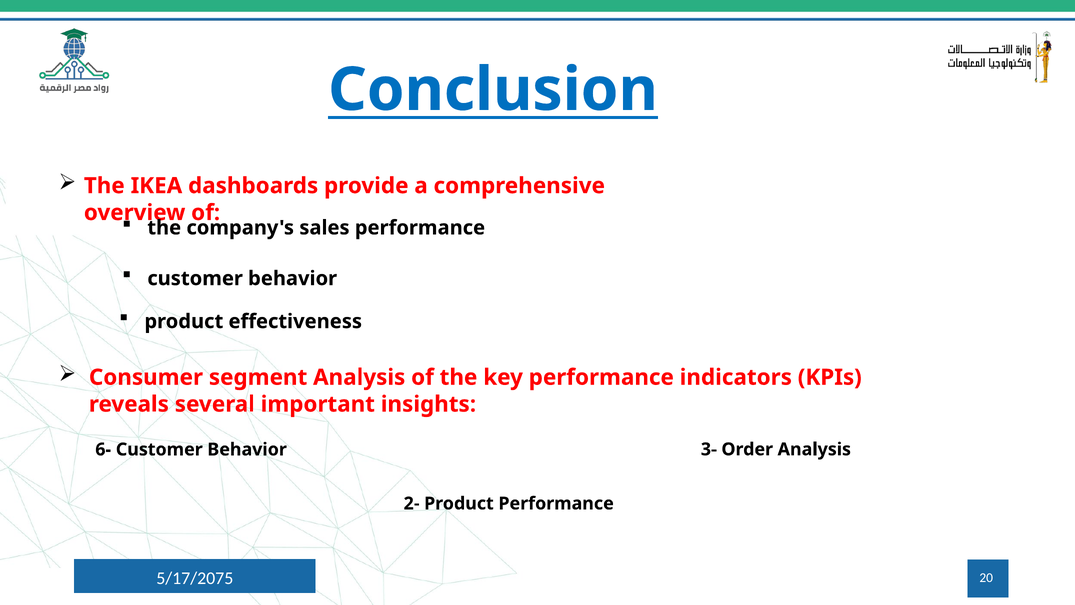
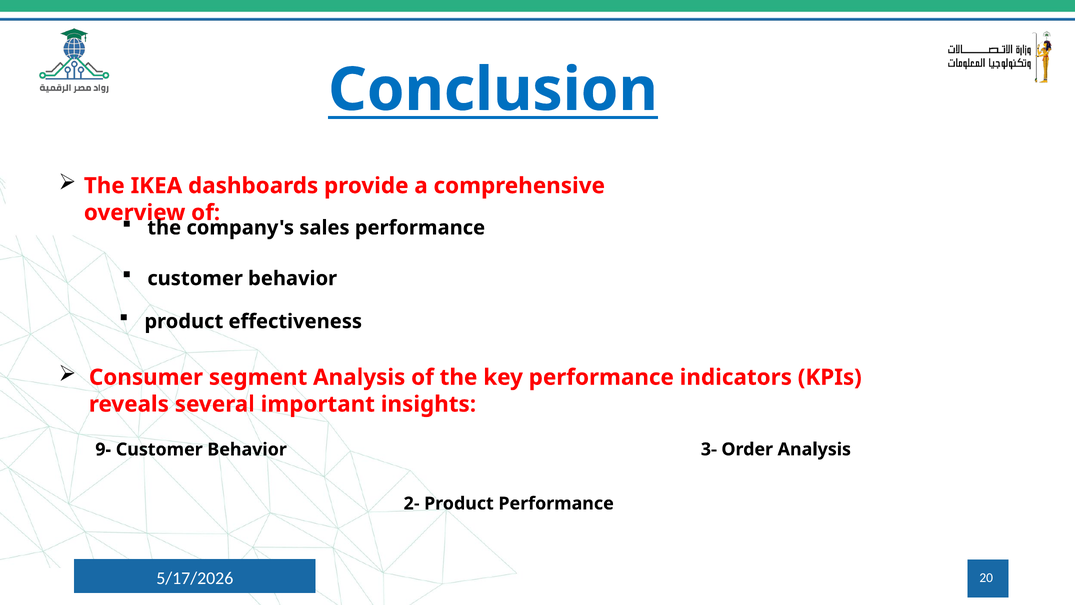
6-: 6- -> 9-
5/17/2075: 5/17/2075 -> 5/17/2026
